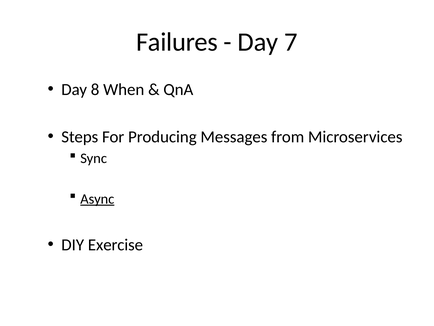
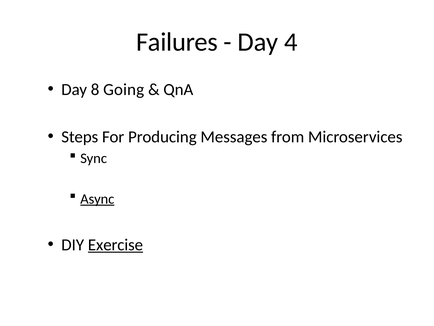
7: 7 -> 4
When: When -> Going
Exercise underline: none -> present
